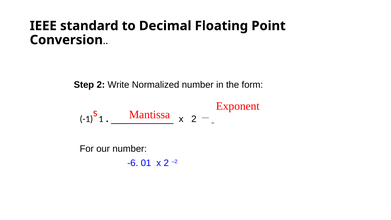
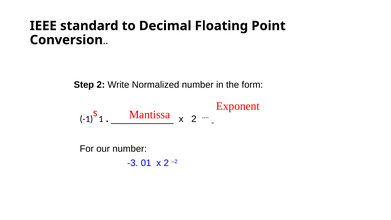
-6: -6 -> -3
